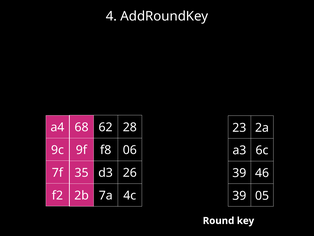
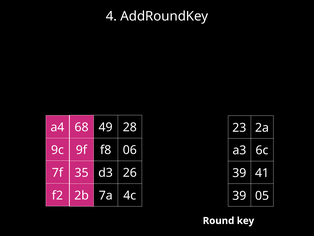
62: 62 -> 49
46: 46 -> 41
